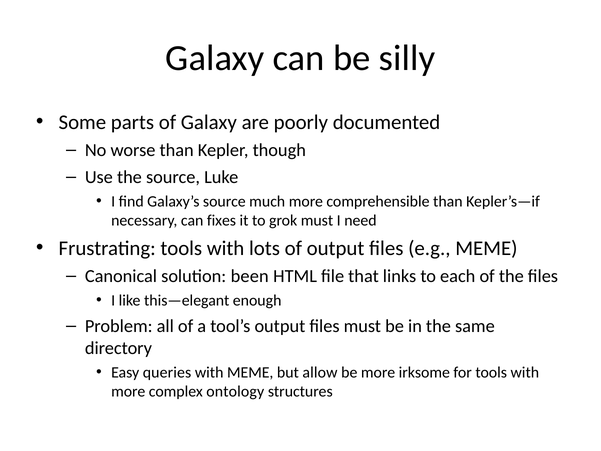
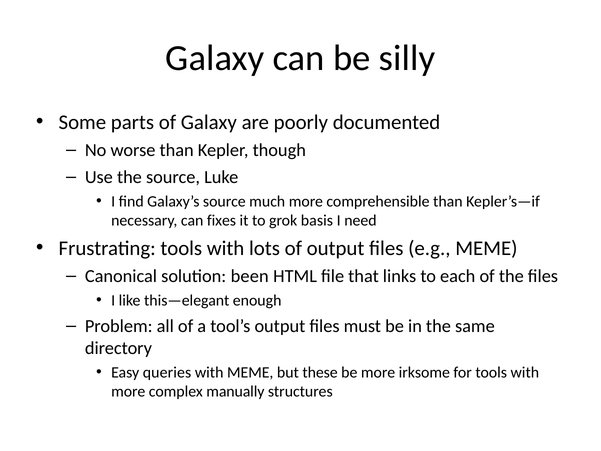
grok must: must -> basis
allow: allow -> these
ontology: ontology -> manually
